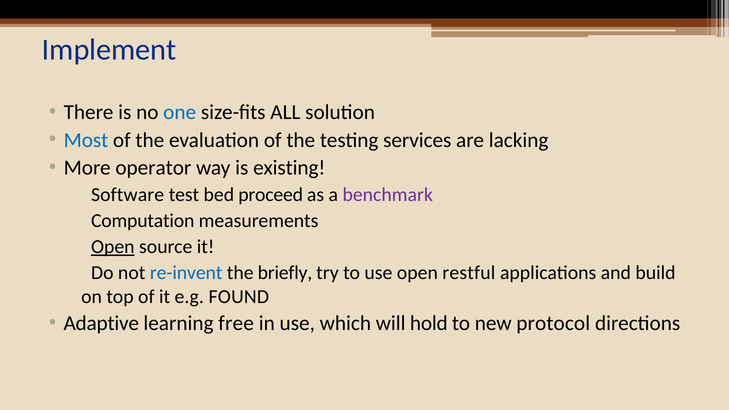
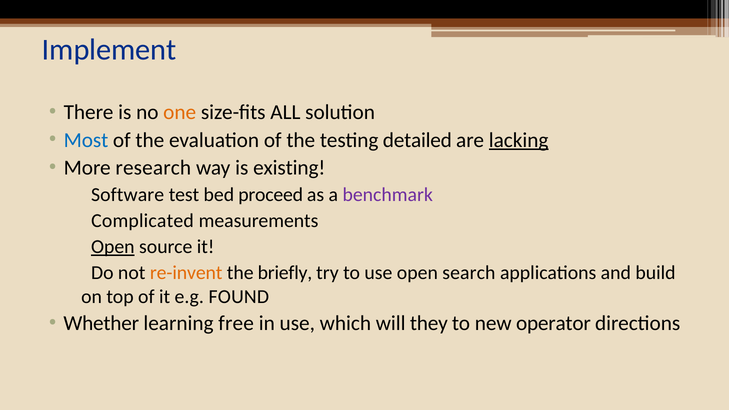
one colour: blue -> orange
services: services -> detailed
lacking underline: none -> present
operator: operator -> research
Computation: Computation -> Complicated
re-invent colour: blue -> orange
restful: restful -> search
Adaptive: Adaptive -> Whether
hold: hold -> they
protocol: protocol -> operator
